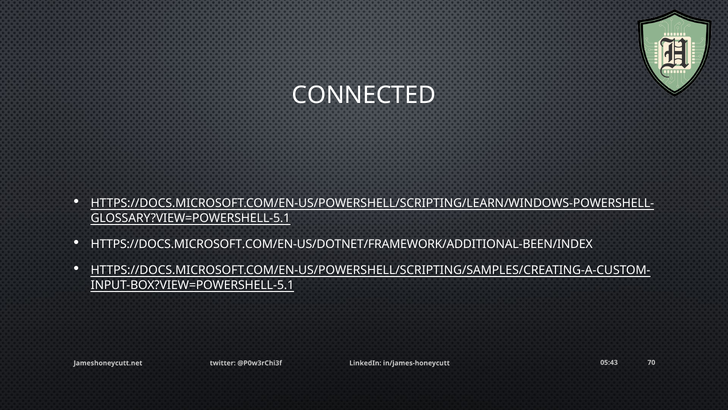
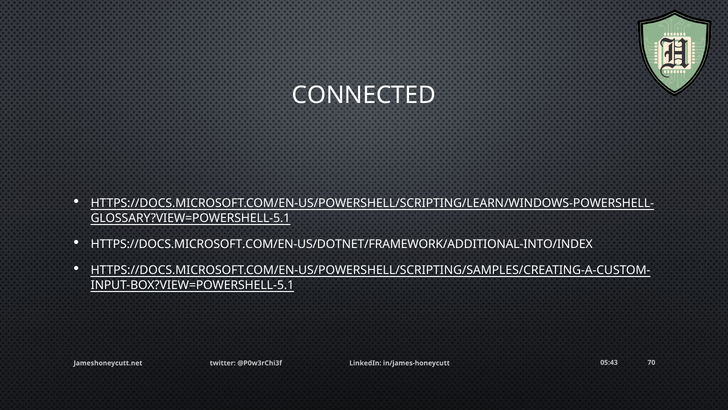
HTTPS://DOCS.MICROSOFT.COM/EN-US/DOTNET/FRAMEWORK/ADDITIONAL-BEEN/INDEX: HTTPS://DOCS.MICROSOFT.COM/EN-US/DOTNET/FRAMEWORK/ADDITIONAL-BEEN/INDEX -> HTTPS://DOCS.MICROSOFT.COM/EN-US/DOTNET/FRAMEWORK/ADDITIONAL-INTO/INDEX
